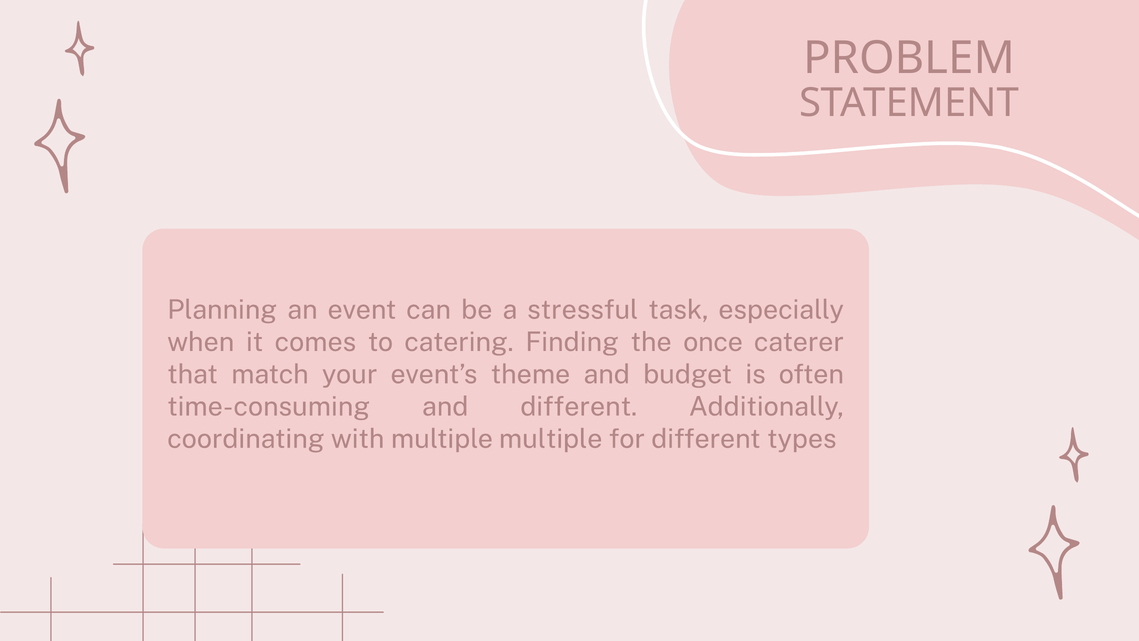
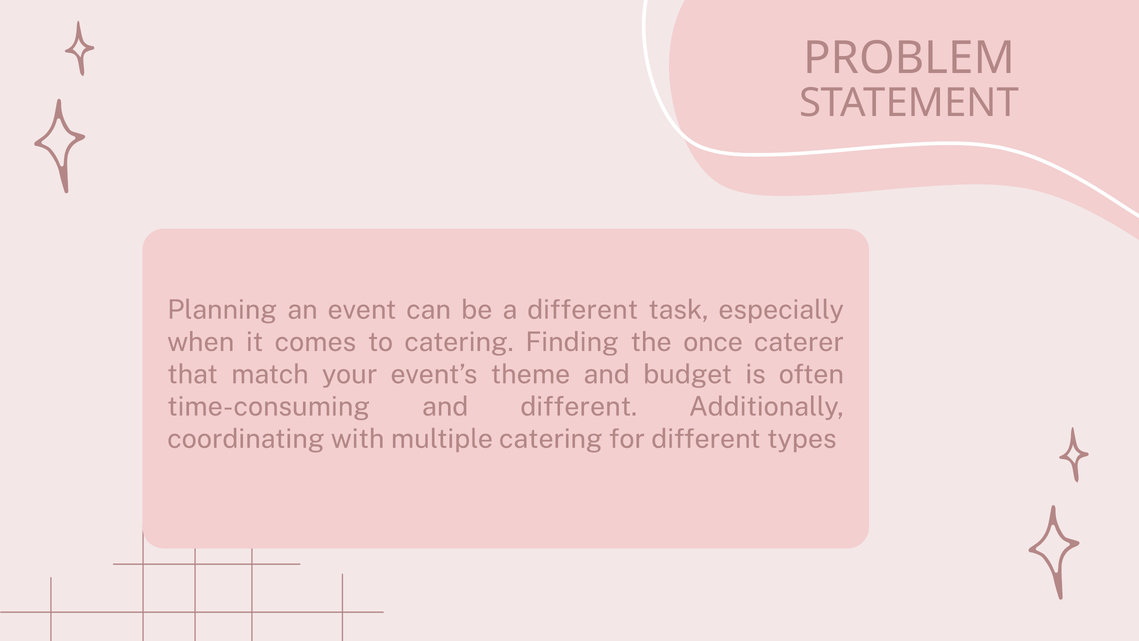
a stressful: stressful -> different
multiple multiple: multiple -> catering
